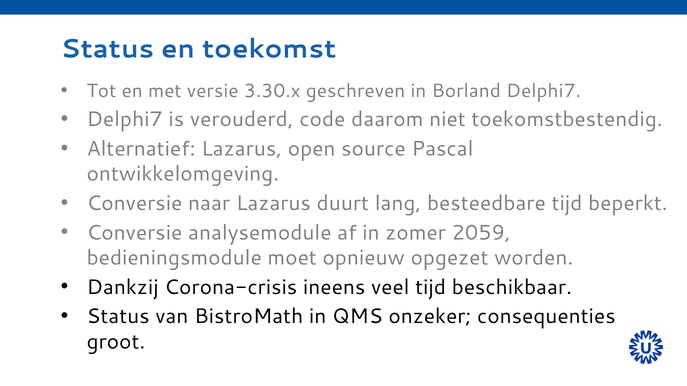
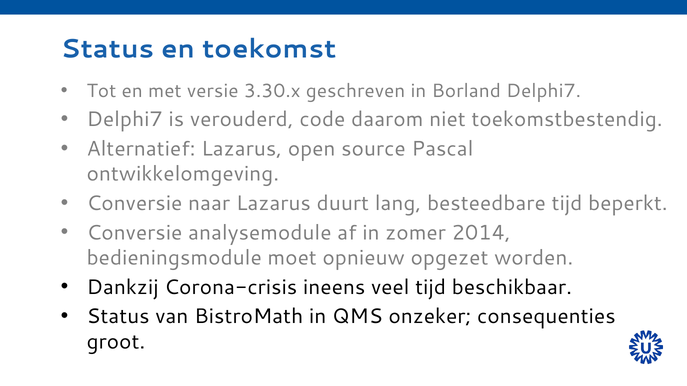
2059: 2059 -> 2014
